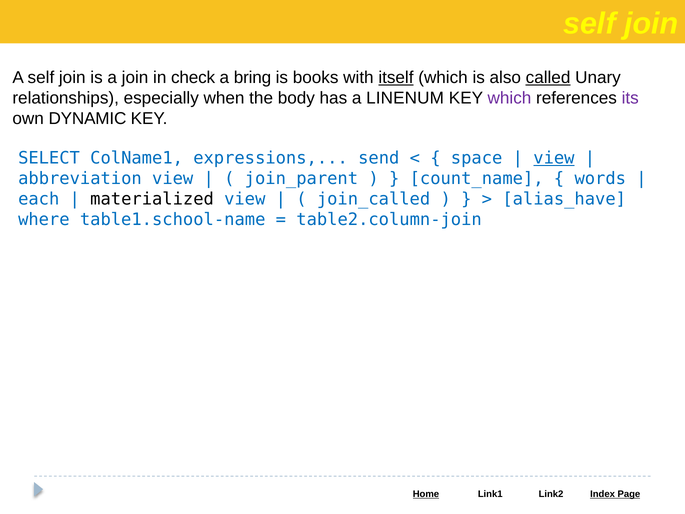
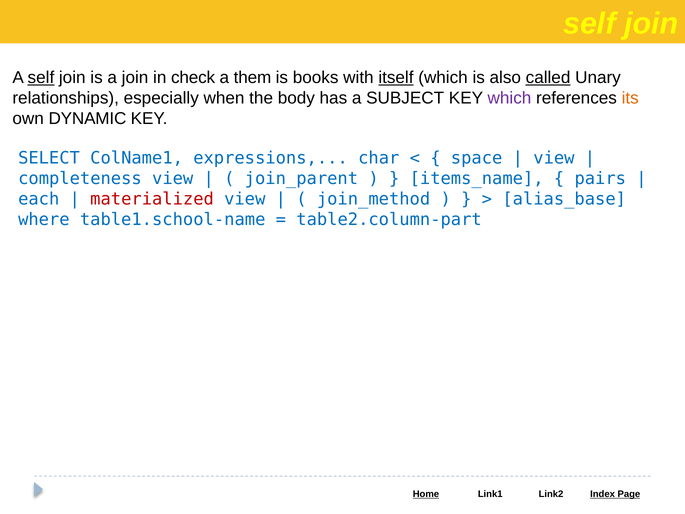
self at (41, 78) underline: none -> present
bring: bring -> them
LINENUM: LINENUM -> SUBJECT
its colour: purple -> orange
send: send -> char
view at (554, 158) underline: present -> none
abbreviation: abbreviation -> completeness
count_name: count_name -> items_name
words: words -> pairs
materialized colour: black -> red
join_called: join_called -> join_method
alias_have: alias_have -> alias_base
table2.column-join: table2.column-join -> table2.column-part
